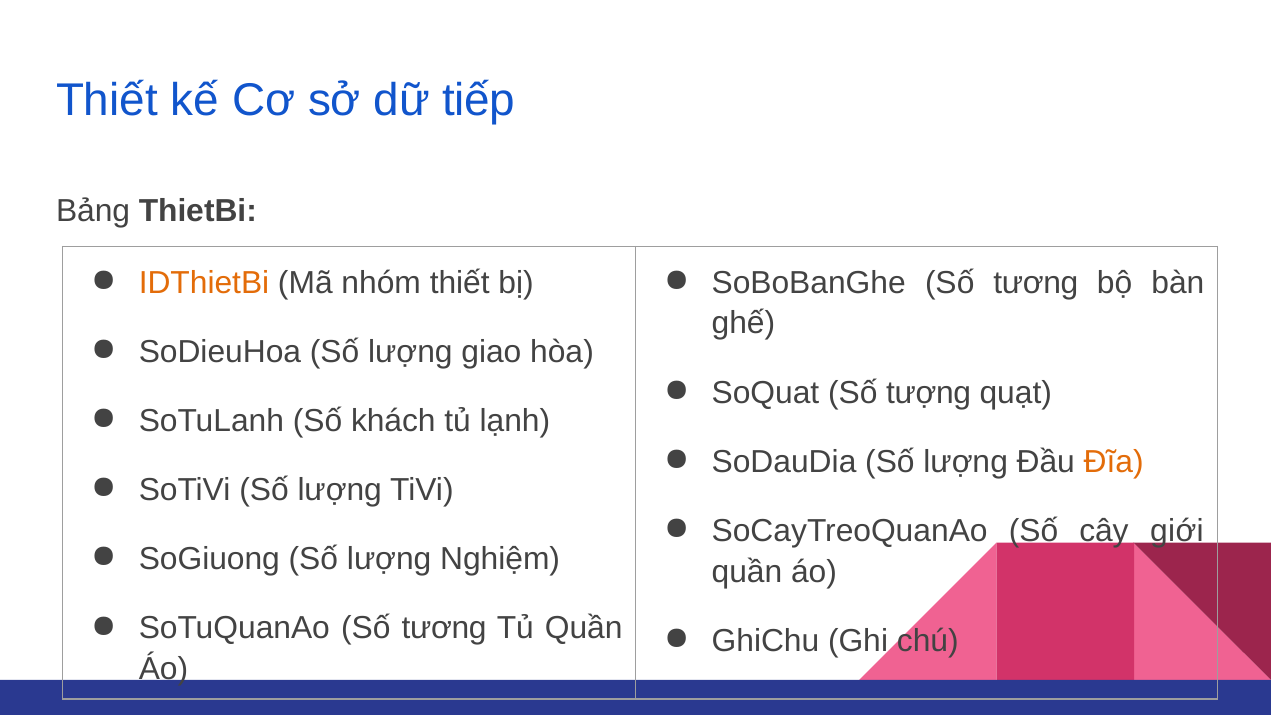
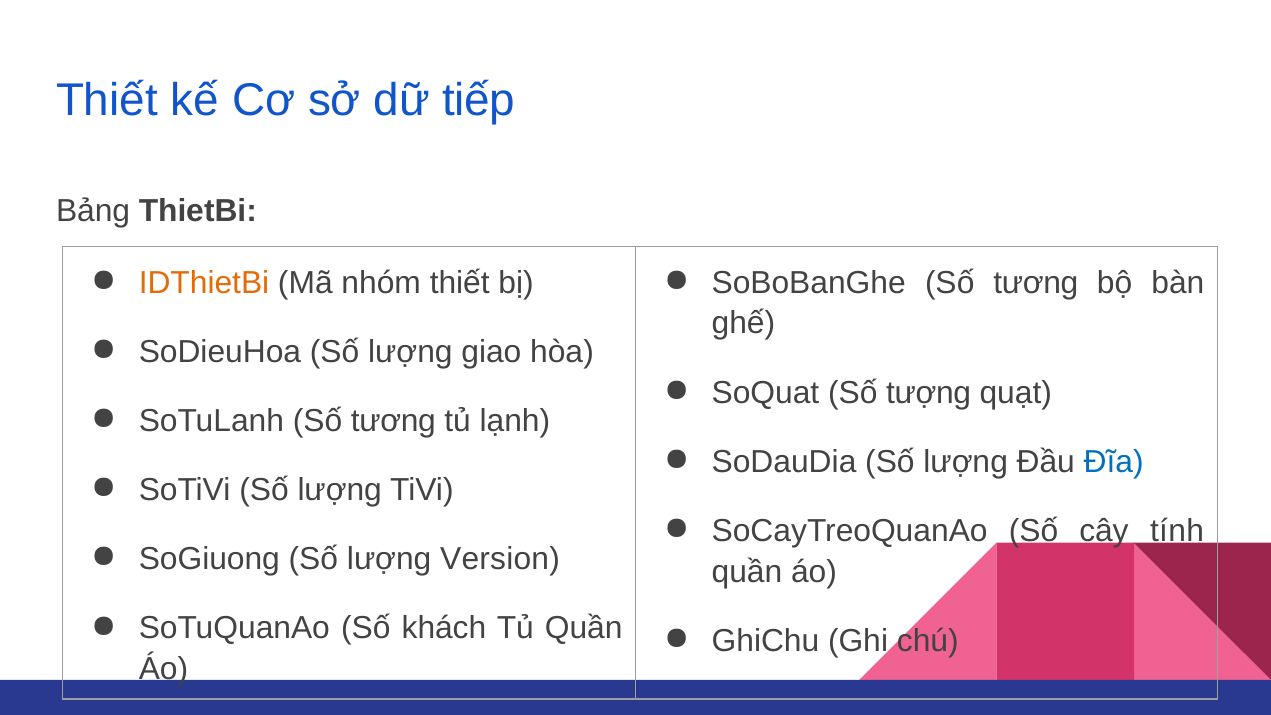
SoTuLanh Số khách: khách -> tương
Đĩa colour: orange -> blue
giới: giới -> tính
Nghiệm: Nghiệm -> Version
SoTuQuanAo Số tương: tương -> khách
